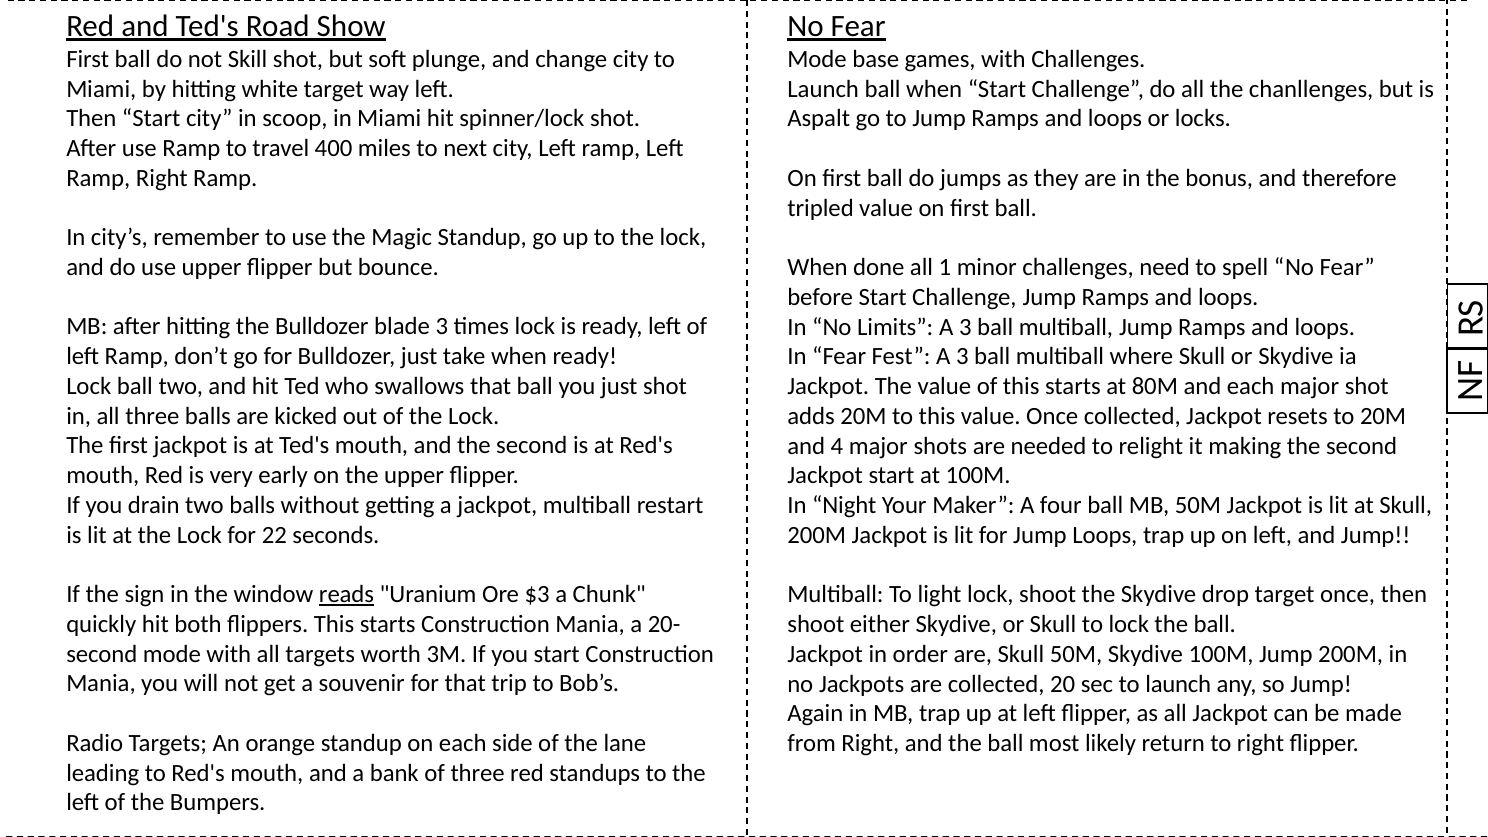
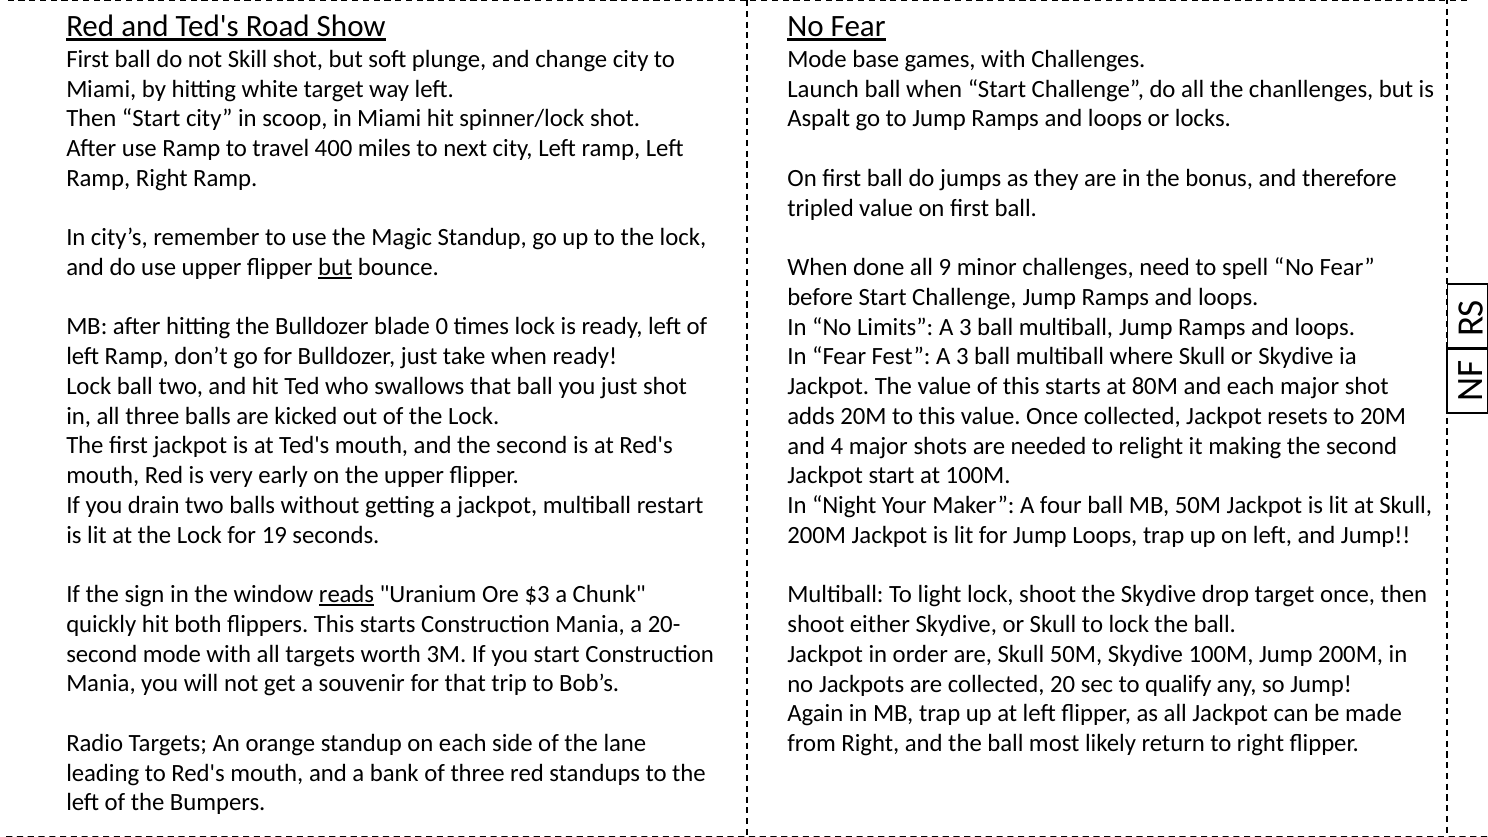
but at (335, 267) underline: none -> present
1: 1 -> 9
blade 3: 3 -> 0
22: 22 -> 19
to launch: launch -> qualify
